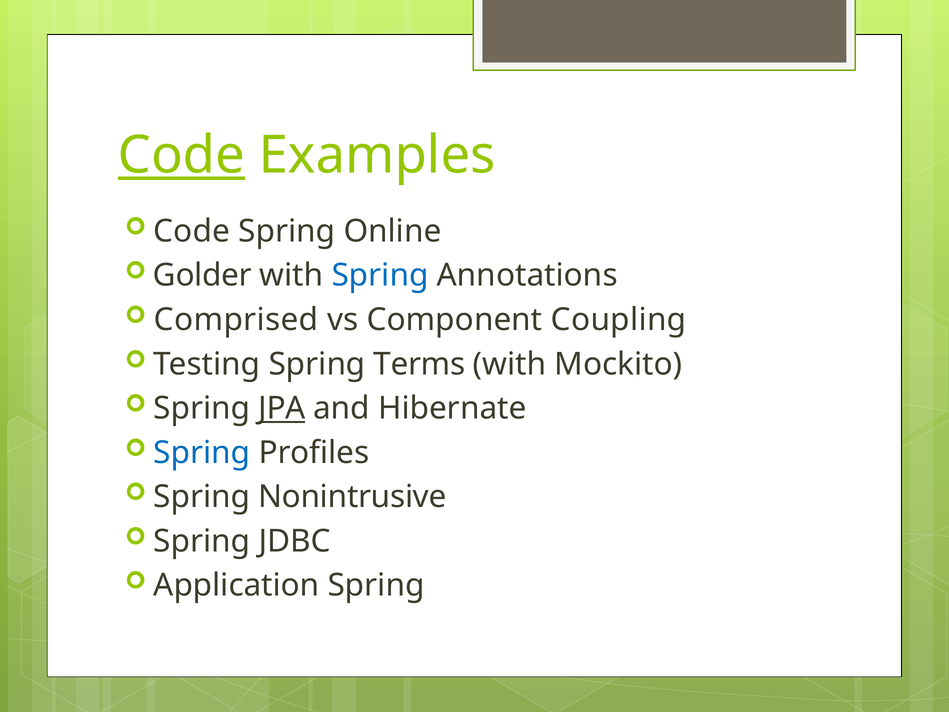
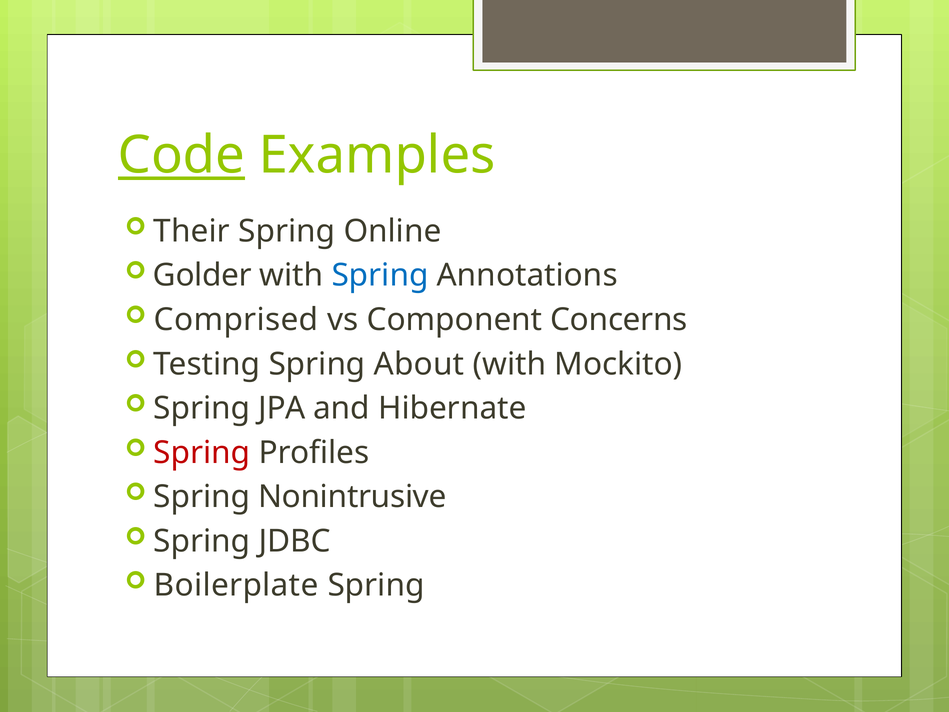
Code at (192, 231): Code -> Their
Coupling: Coupling -> Concerns
Terms: Terms -> About
JPA underline: present -> none
Spring at (202, 452) colour: blue -> red
Application: Application -> Boilerplate
